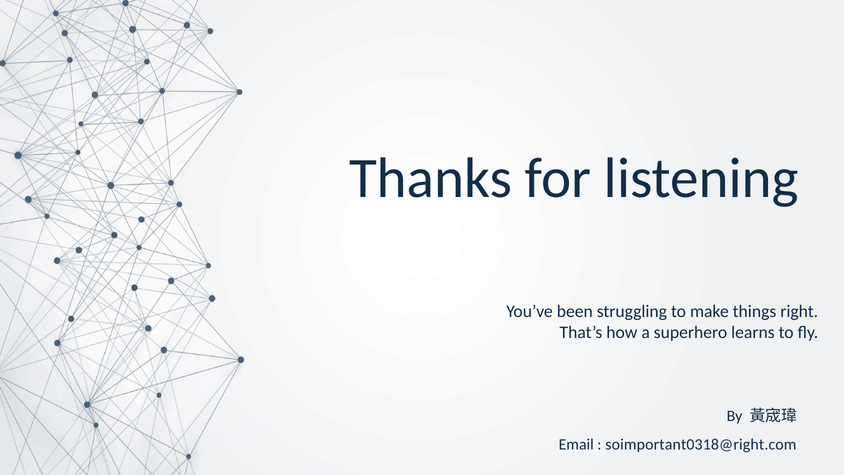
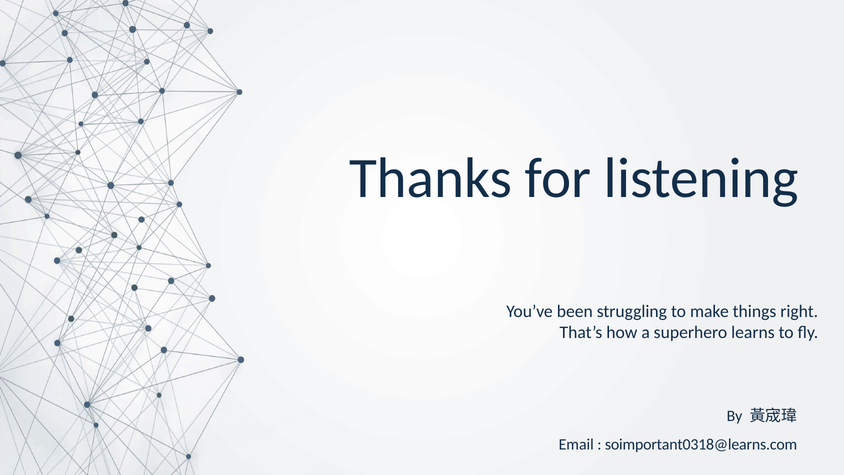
soimportant0318@right.com: soimportant0318@right.com -> soimportant0318@learns.com
